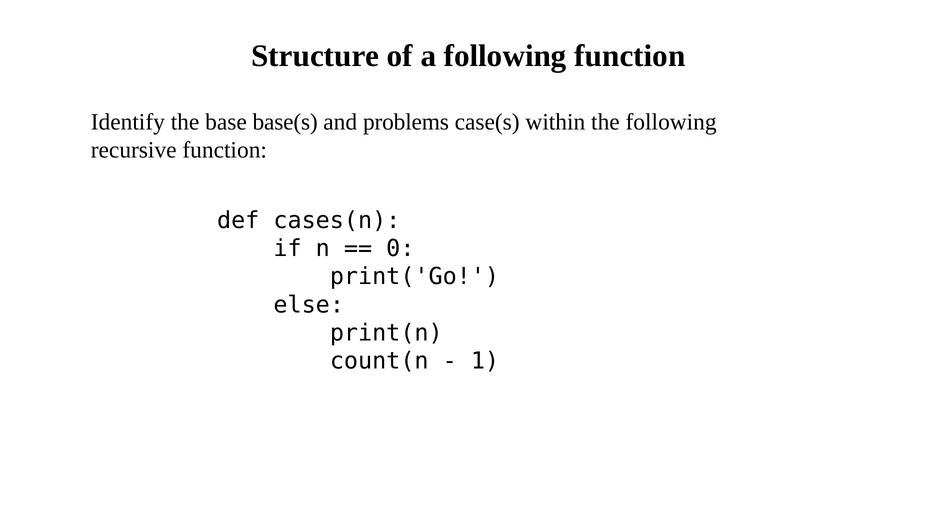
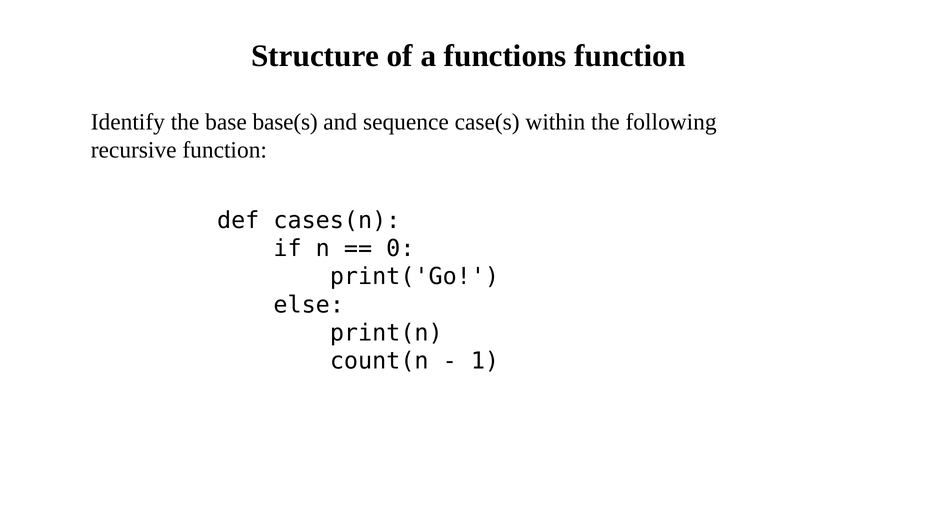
a following: following -> functions
problems: problems -> sequence
